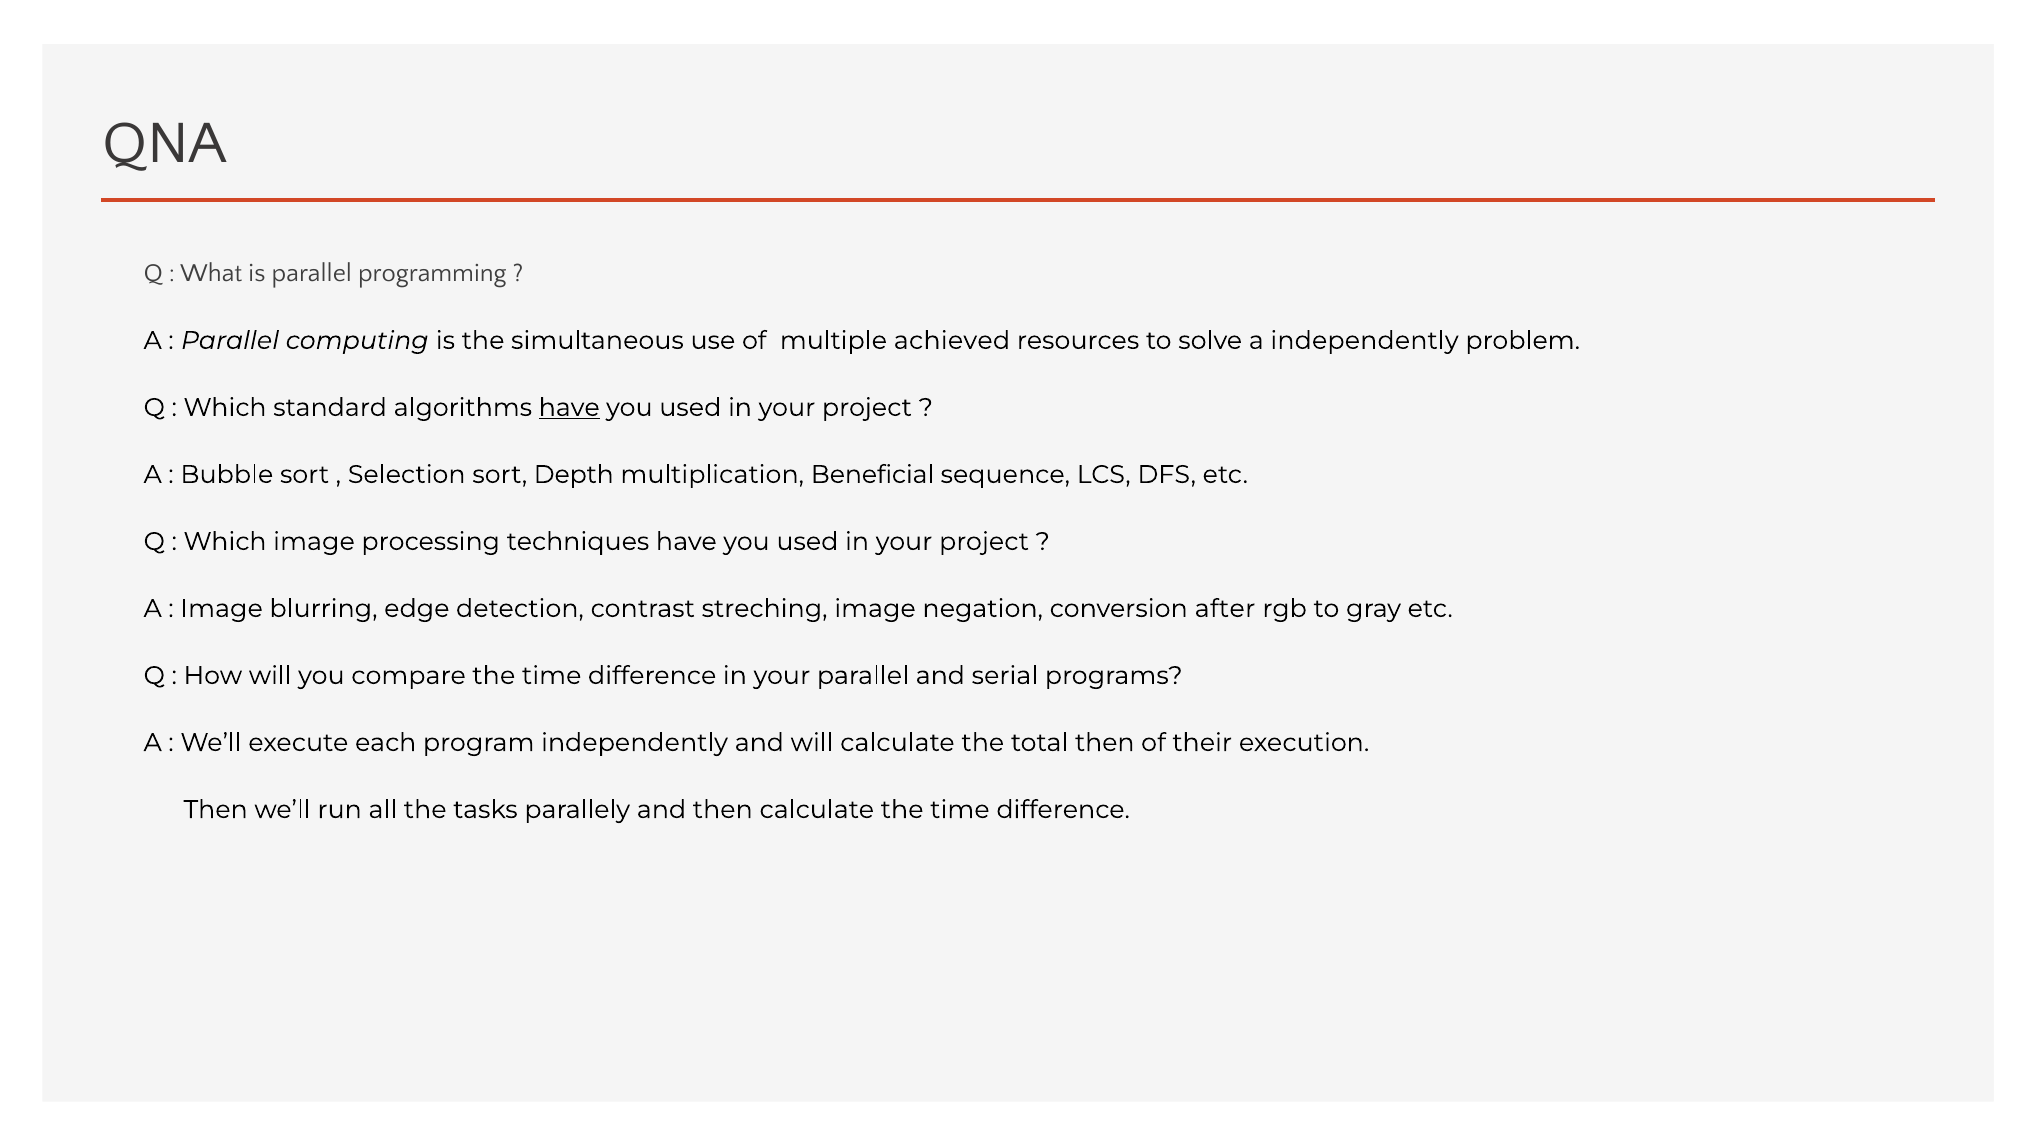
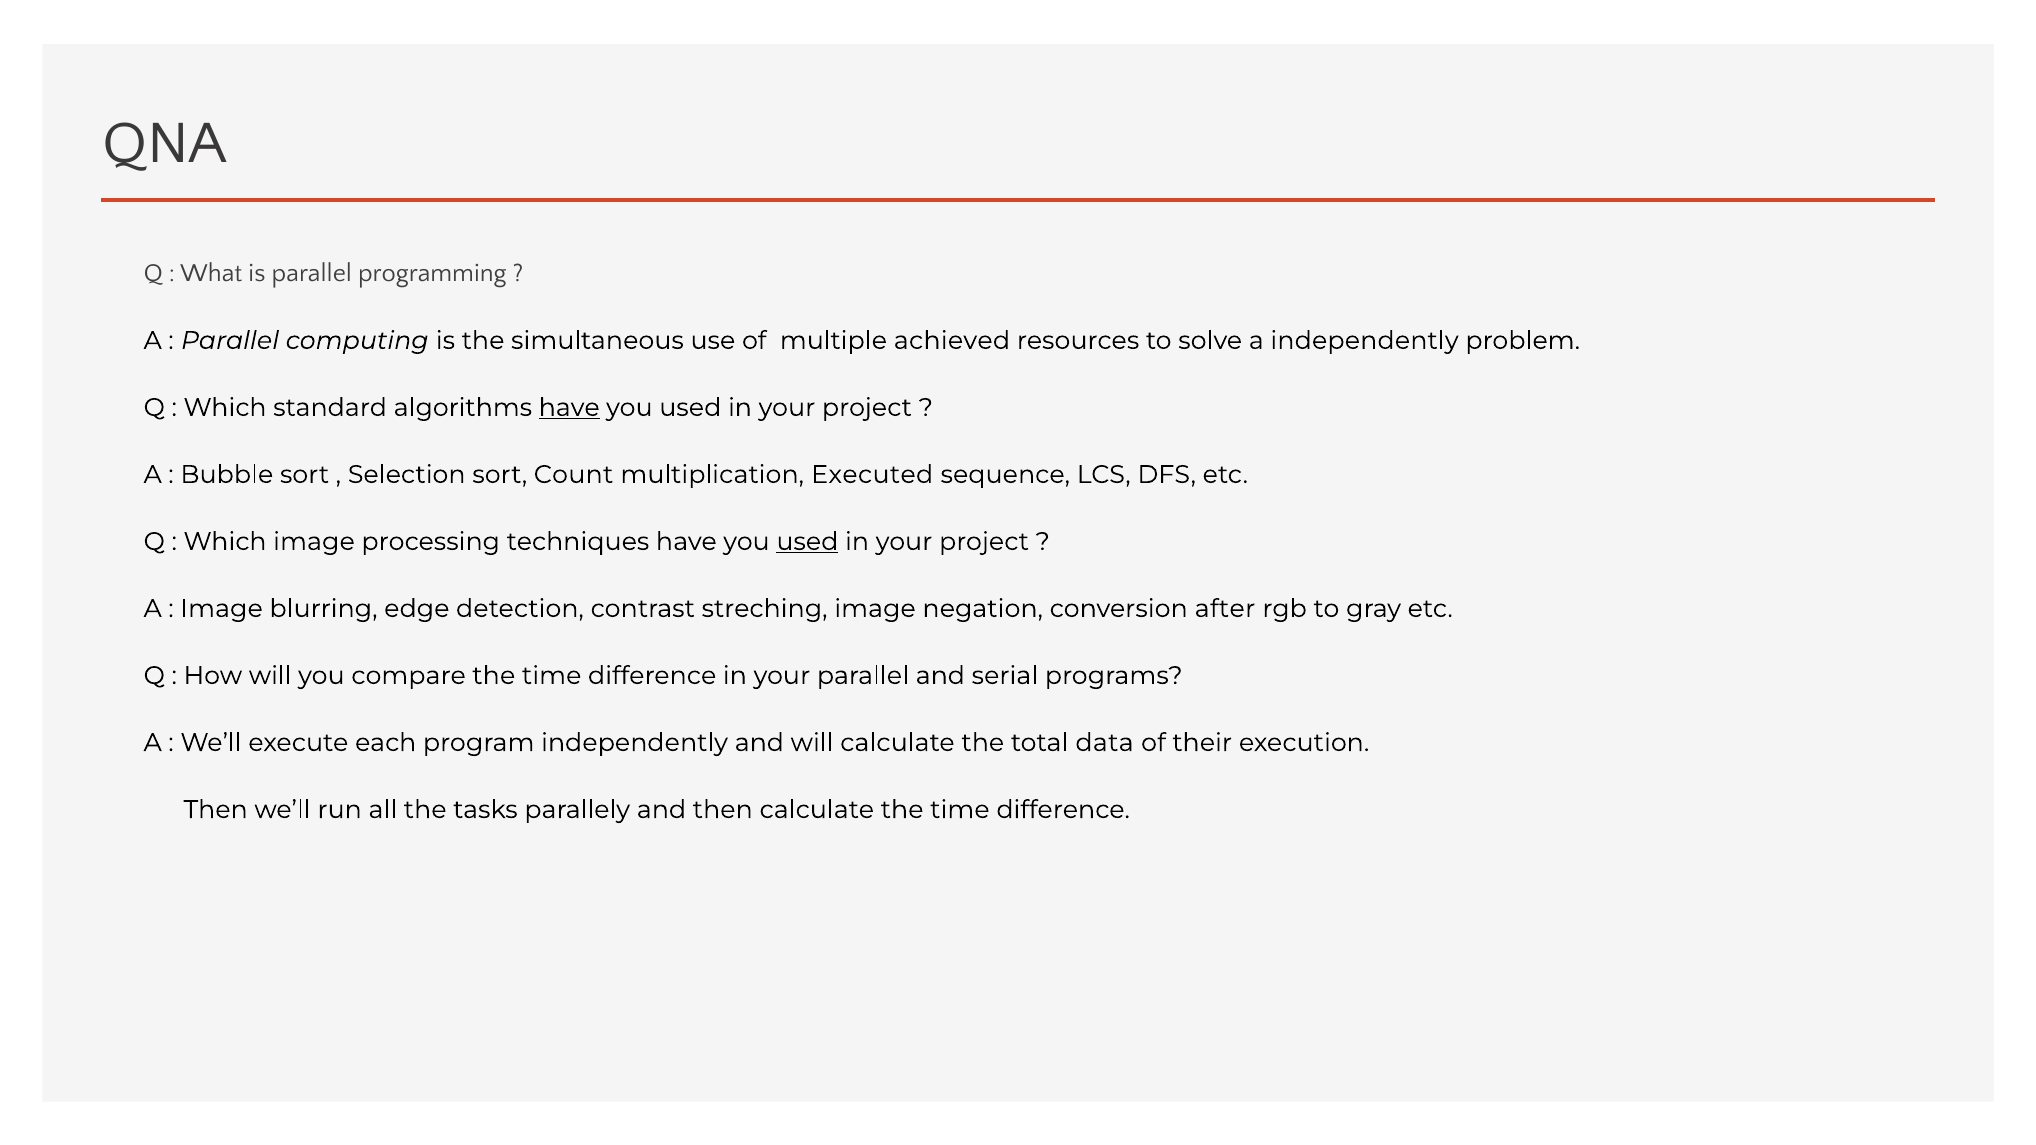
Depth: Depth -> Count
Beneficial: Beneficial -> Executed
used at (807, 542) underline: none -> present
total then: then -> data
